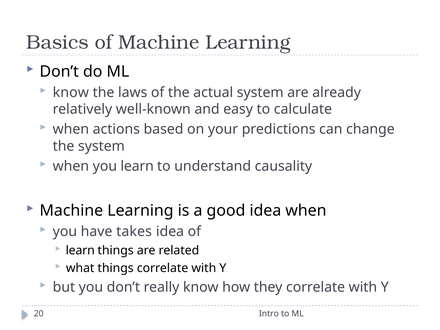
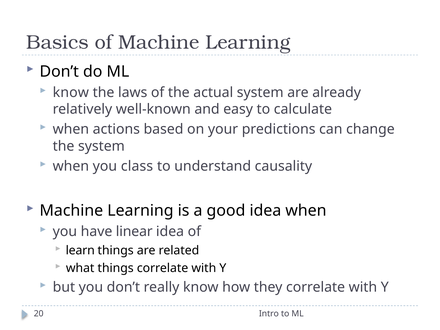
you learn: learn -> class
takes: takes -> linear
